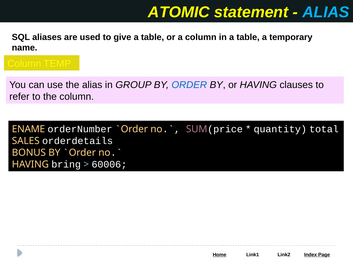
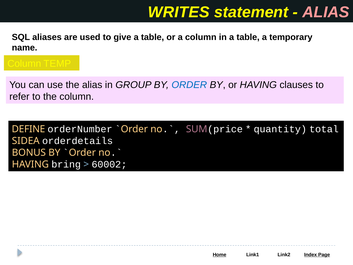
ATOMIC: ATOMIC -> WRITES
ALIAS at (326, 12) colour: light blue -> pink
ENAME: ENAME -> DEFINE
SALES: SALES -> SIDEA
60006: 60006 -> 60002
